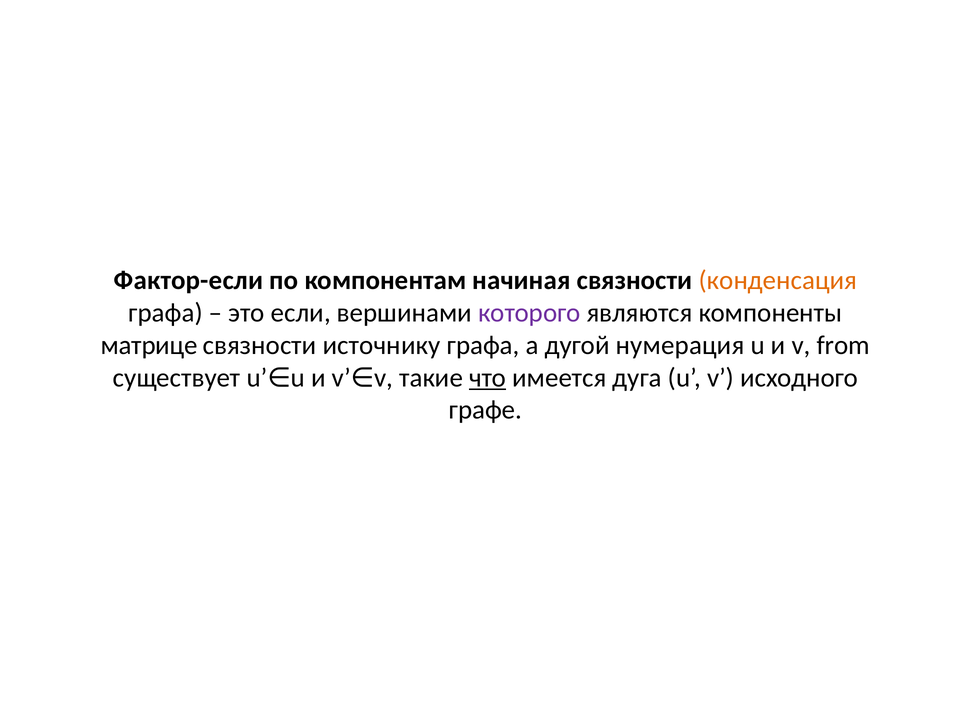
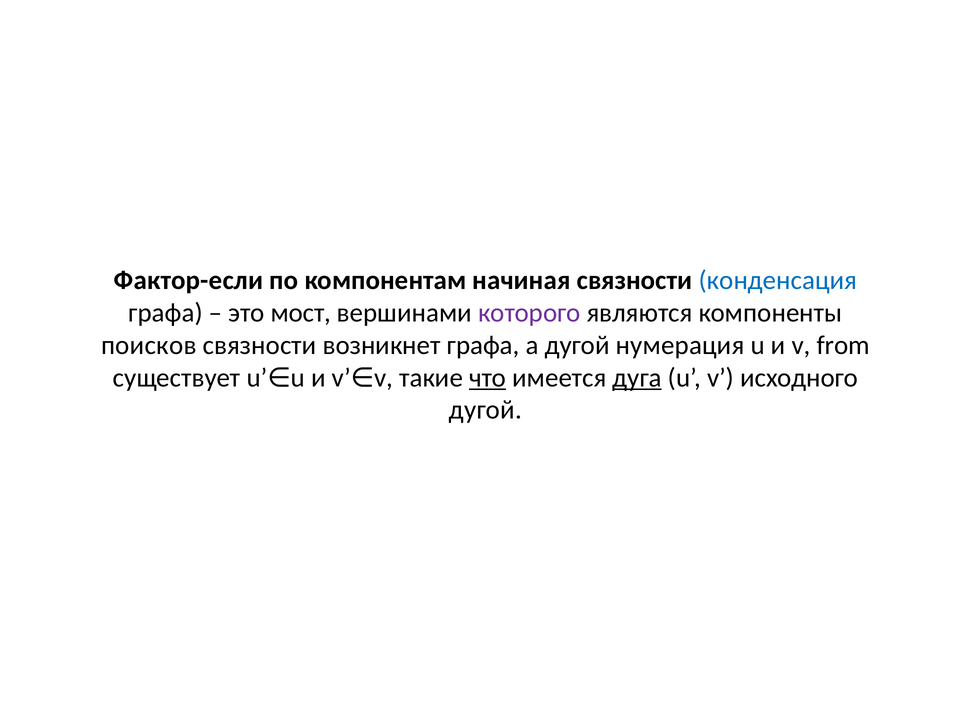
конденсация colour: orange -> blue
если: если -> мост
матрице: матрице -> поисков
источнику: источнику -> возникнет
дуга underline: none -> present
графе at (486, 410): графе -> дугой
